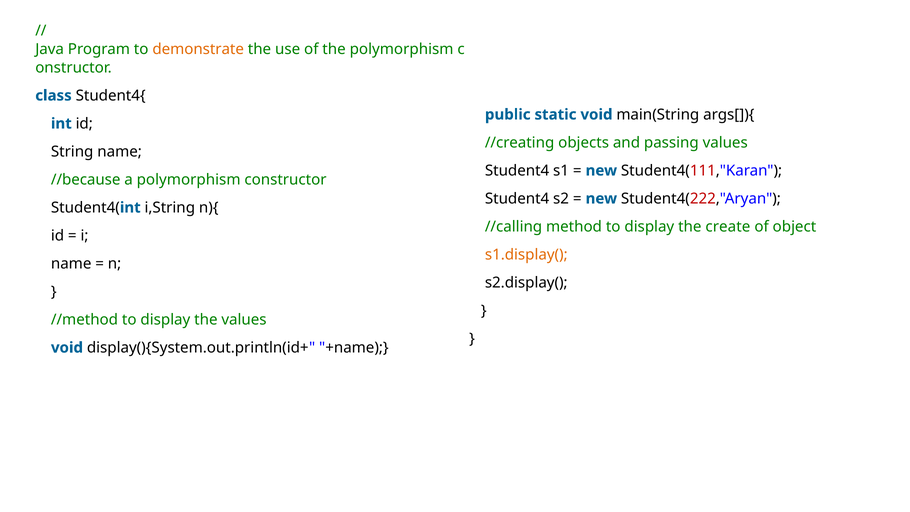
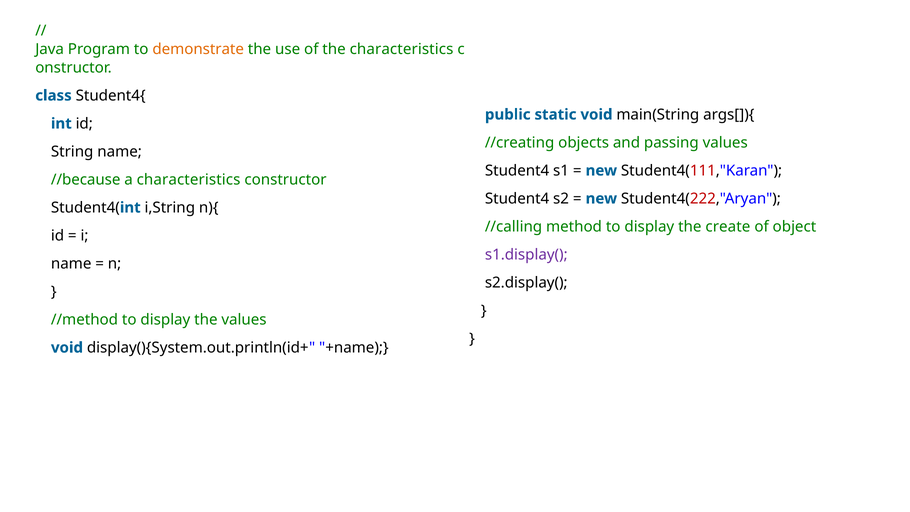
the polymorphism: polymorphism -> characteristics
a polymorphism: polymorphism -> characteristics
s1.display( colour: orange -> purple
